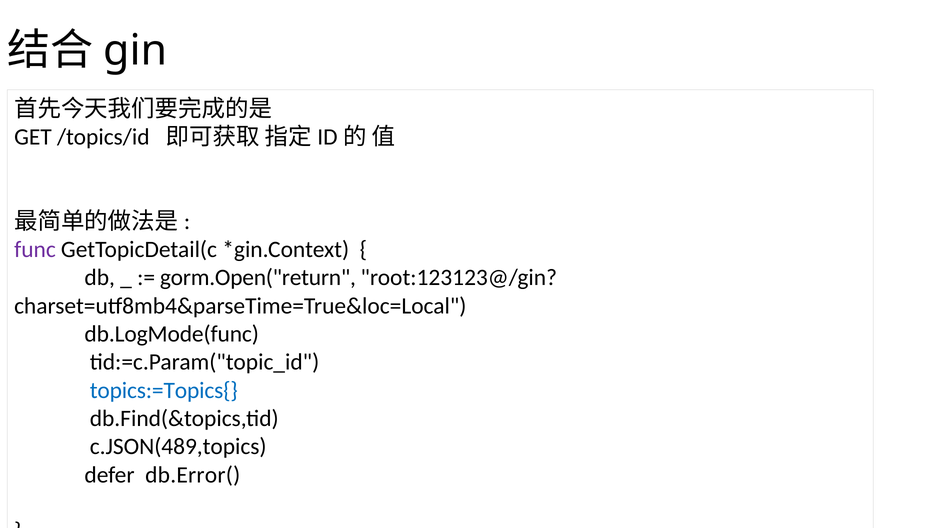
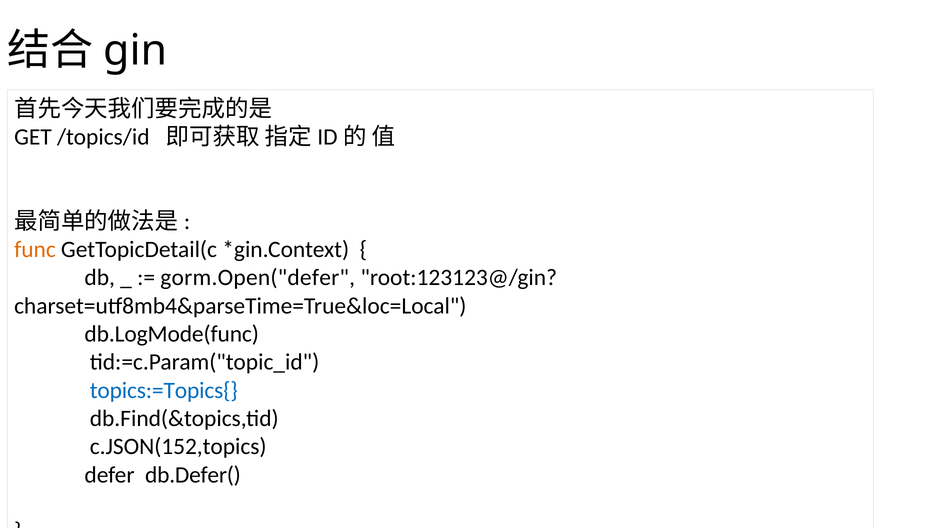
func colour: purple -> orange
gorm.Open("return: gorm.Open("return -> gorm.Open("defer
c.JSON(489,topics: c.JSON(489,topics -> c.JSON(152,topics
db.Error(: db.Error( -> db.Defer(
